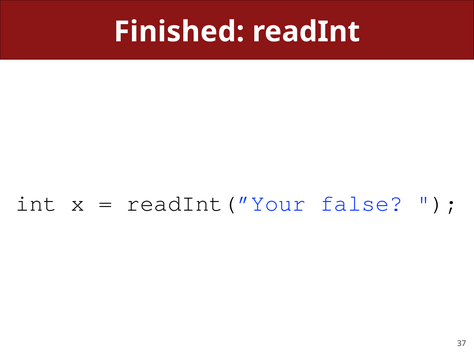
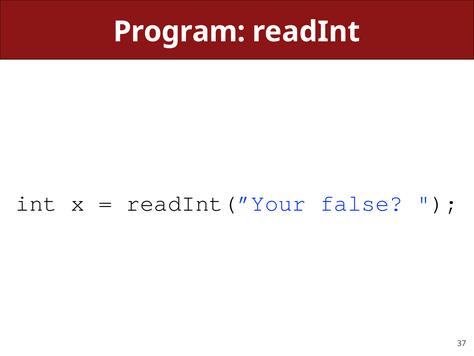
Finished: Finished -> Program
